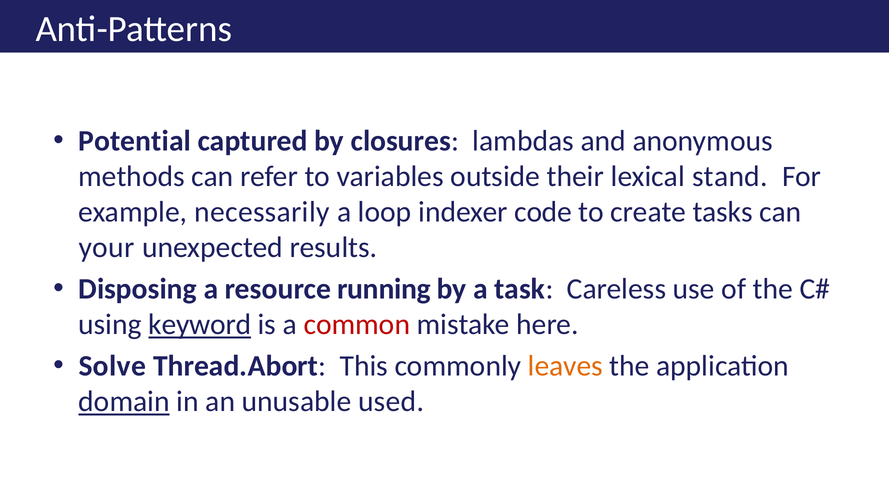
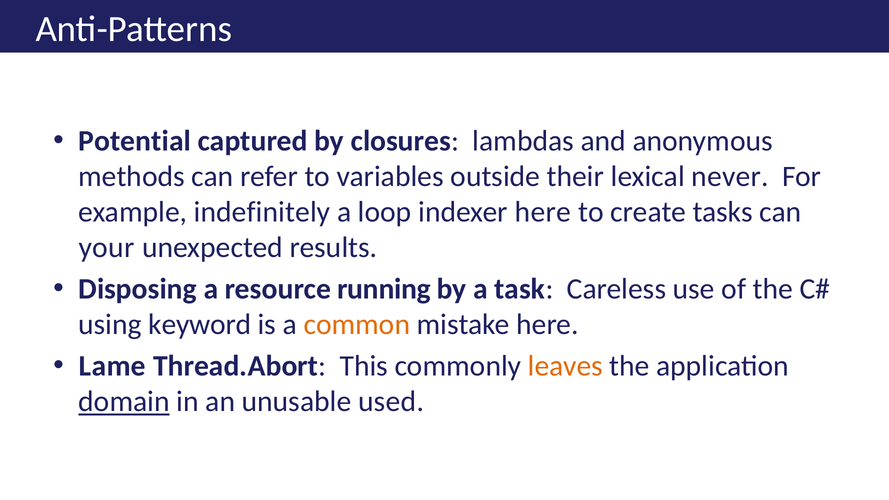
stand: stand -> never
necessarily: necessarily -> indefinitely
indexer code: code -> here
keyword underline: present -> none
common colour: red -> orange
Solve: Solve -> Lame
